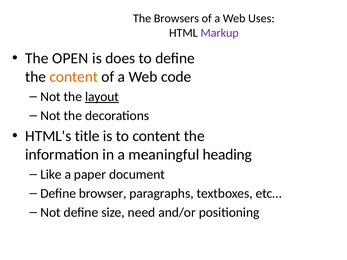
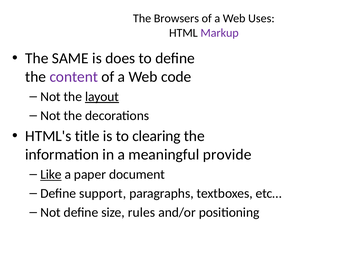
OPEN: OPEN -> SAME
content at (74, 77) colour: orange -> purple
to content: content -> clearing
heading: heading -> provide
Like underline: none -> present
browser: browser -> support
need: need -> rules
